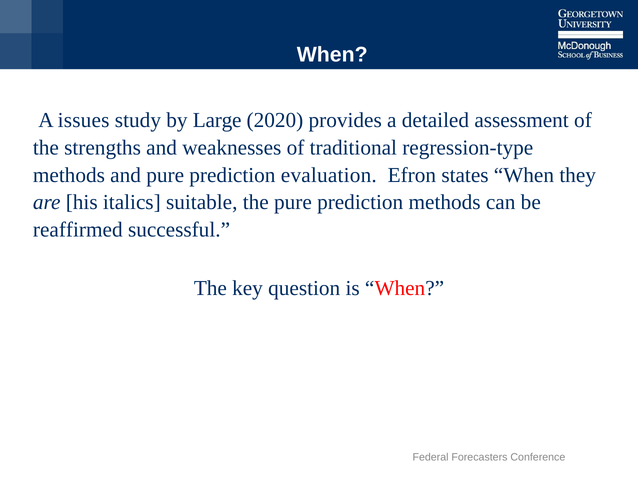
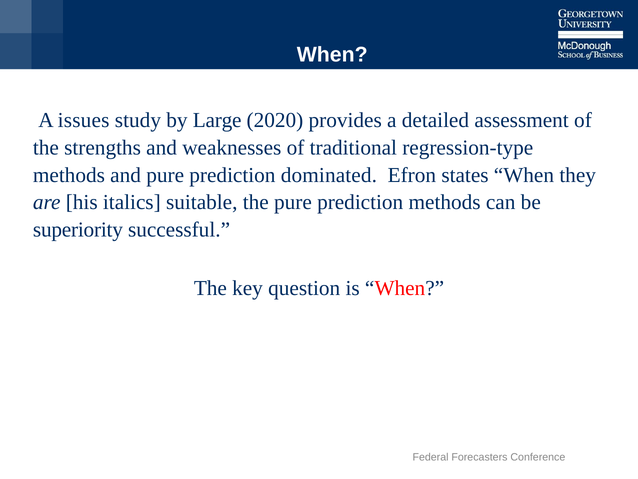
evaluation: evaluation -> dominated
reaffirmed: reaffirmed -> superiority
